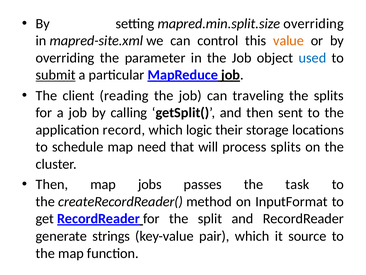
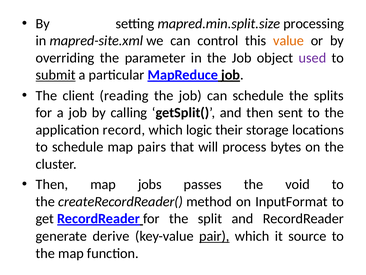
mapred.min.split.size overriding: overriding -> processing
used colour: blue -> purple
can traveling: traveling -> schedule
need: need -> pairs
process splits: splits -> bytes
task: task -> void
strings: strings -> derive
pair underline: none -> present
